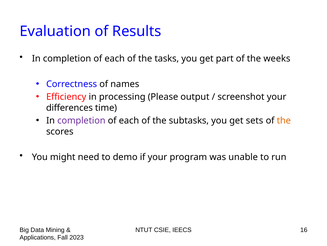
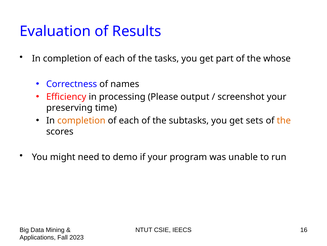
weeks: weeks -> whose
differences: differences -> preserving
completion at (81, 120) colour: purple -> orange
